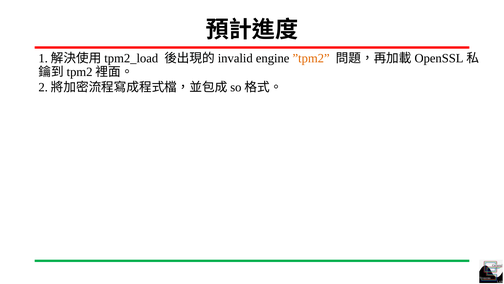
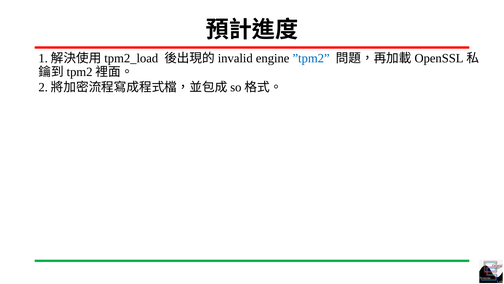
”tpm2 colour: orange -> blue
